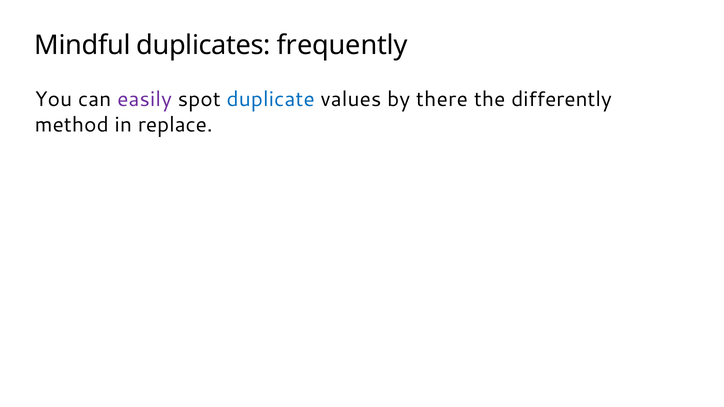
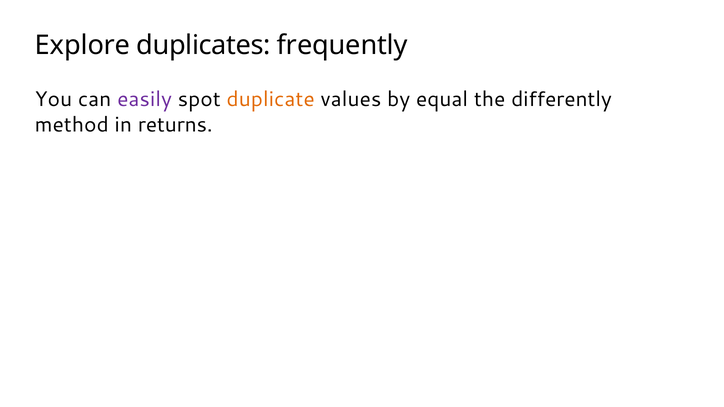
Mindful: Mindful -> Explore
duplicate colour: blue -> orange
there: there -> equal
replace: replace -> returns
